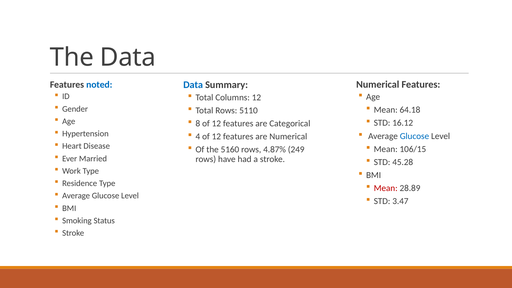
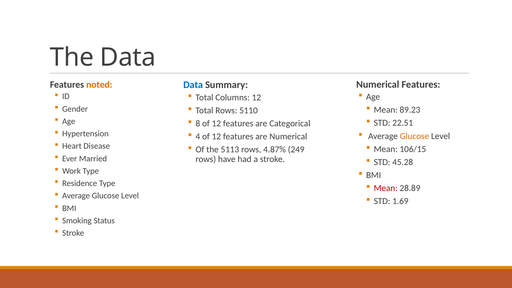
noted colour: blue -> orange
64.18: 64.18 -> 89.23
16.12: 16.12 -> 22.51
Glucose at (414, 136) colour: blue -> orange
5160: 5160 -> 5113
3.47: 3.47 -> 1.69
